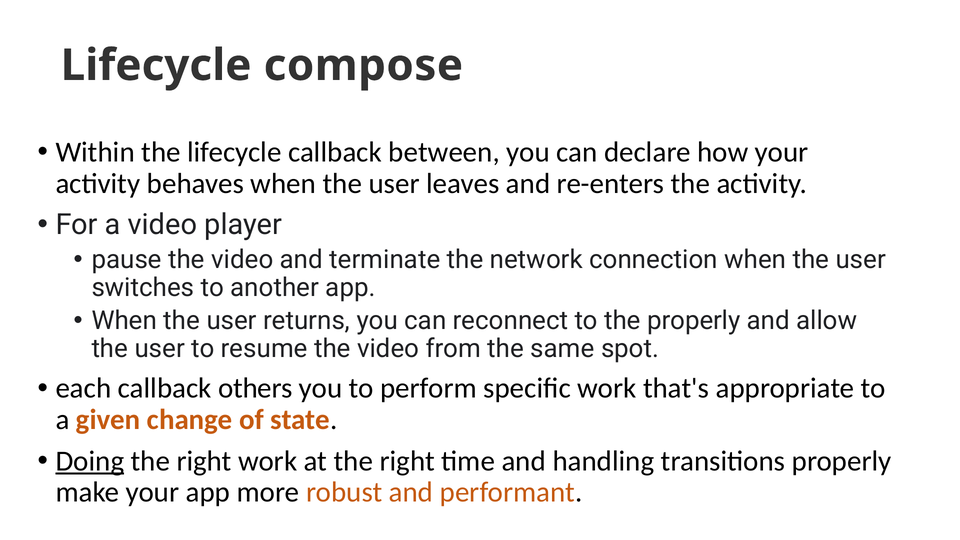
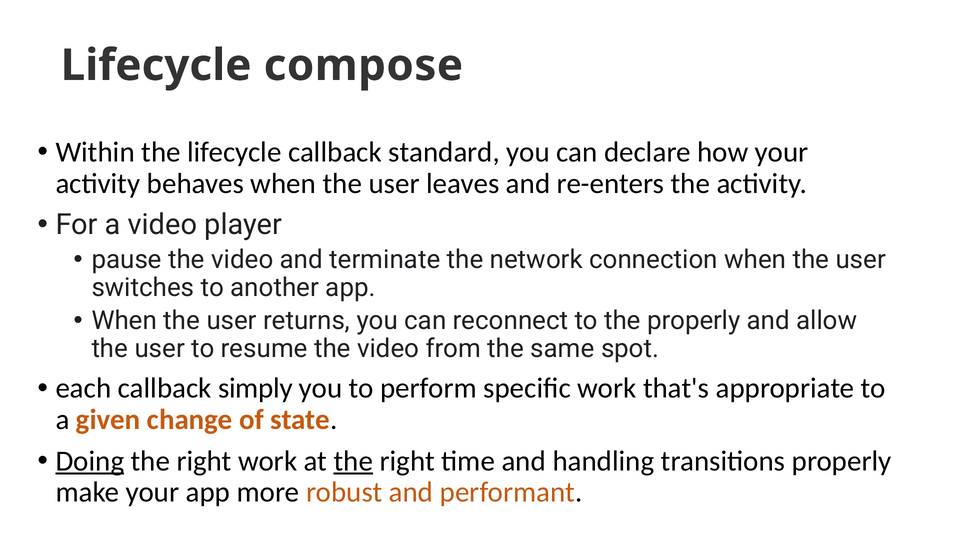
between: between -> standard
others: others -> simply
the at (353, 461) underline: none -> present
